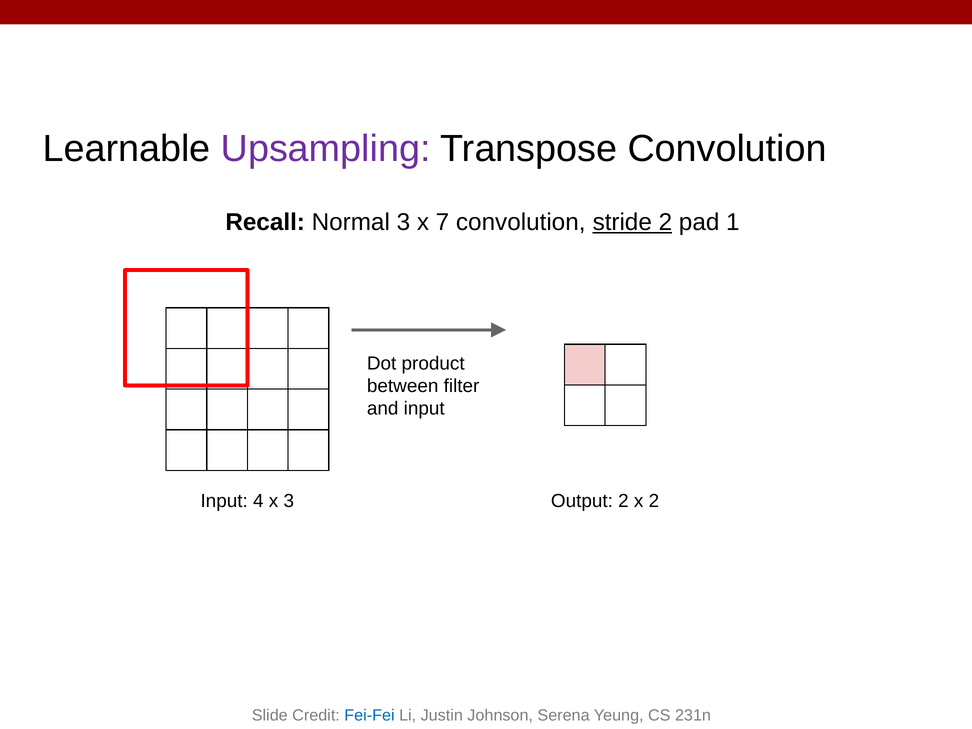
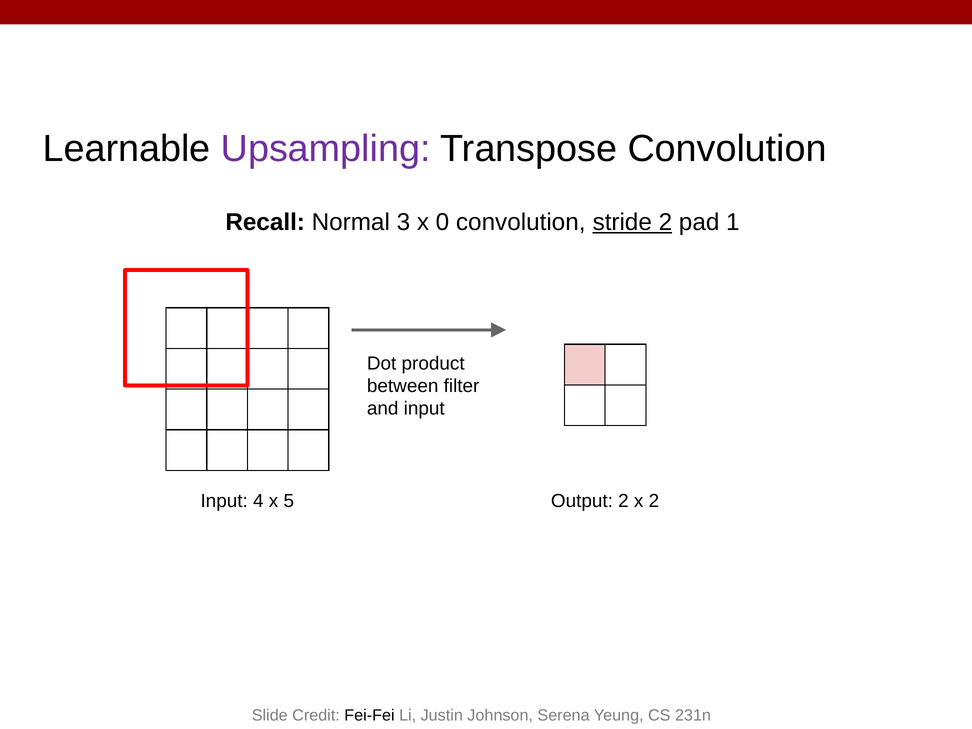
7: 7 -> 0
x 3: 3 -> 5
Fei-Fei colour: blue -> black
